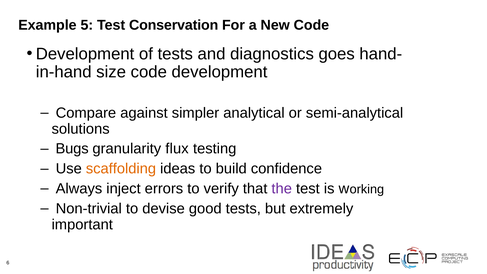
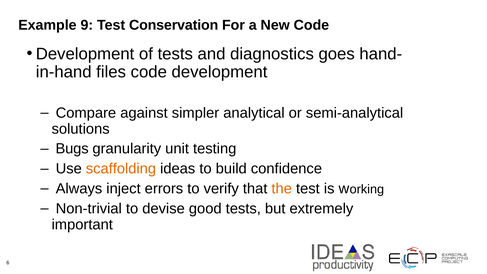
5: 5 -> 9
size: size -> files
flux: flux -> unit
the colour: purple -> orange
